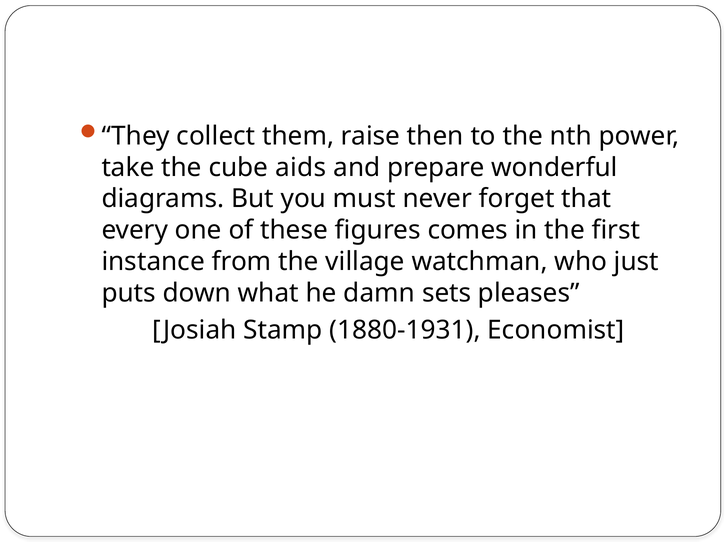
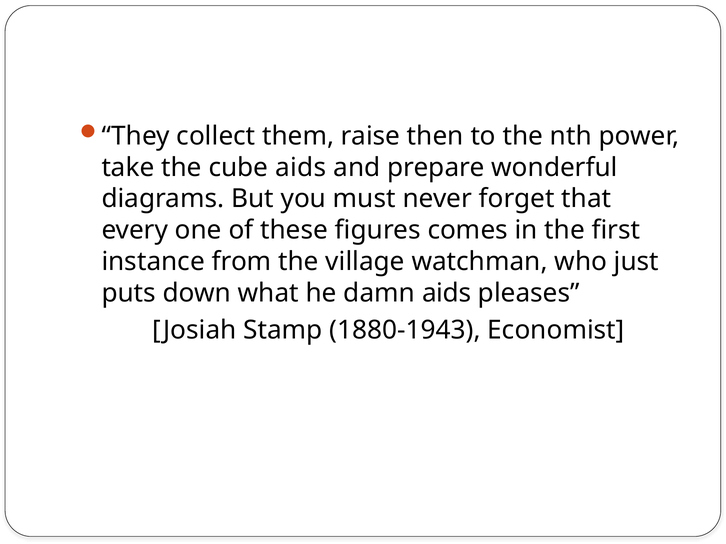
damn sets: sets -> aids
1880-1931: 1880-1931 -> 1880-1943
